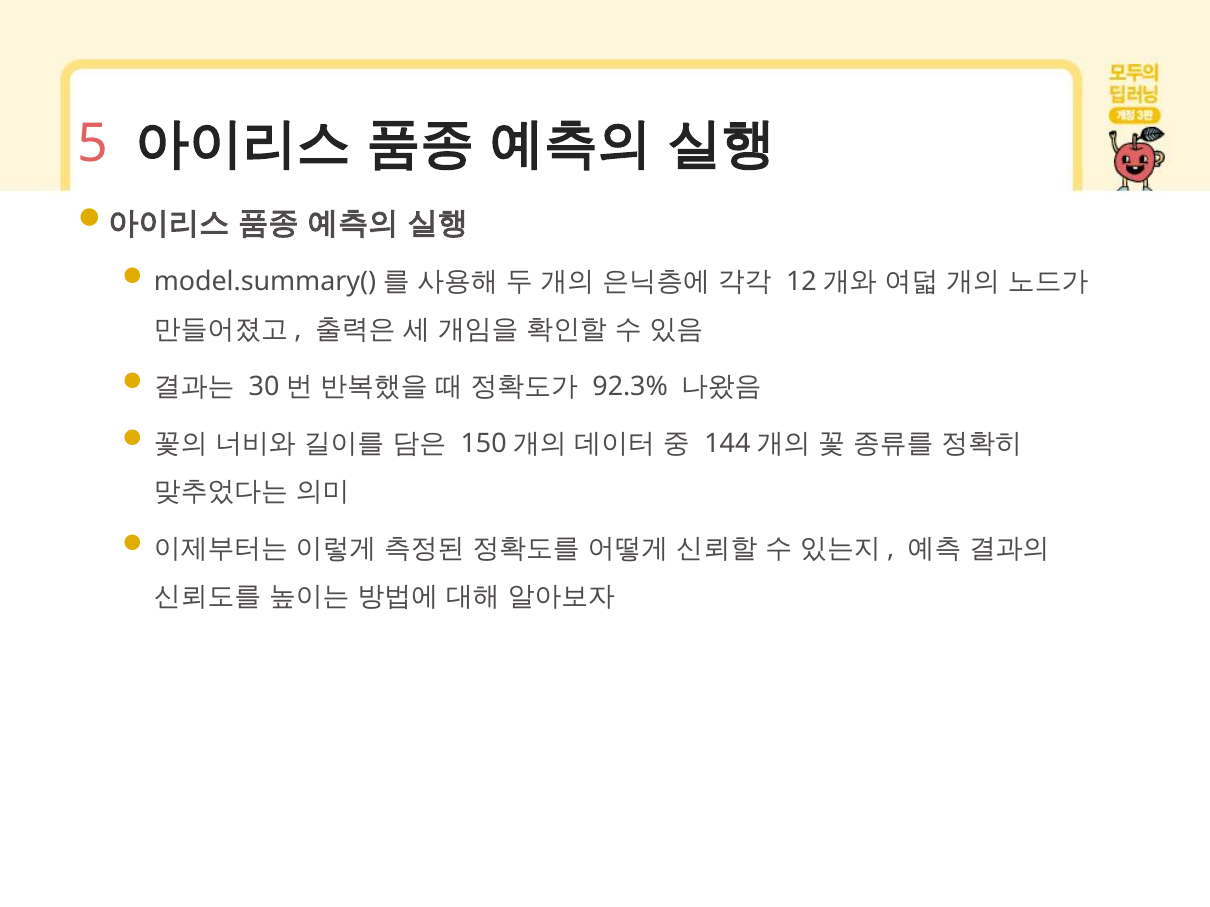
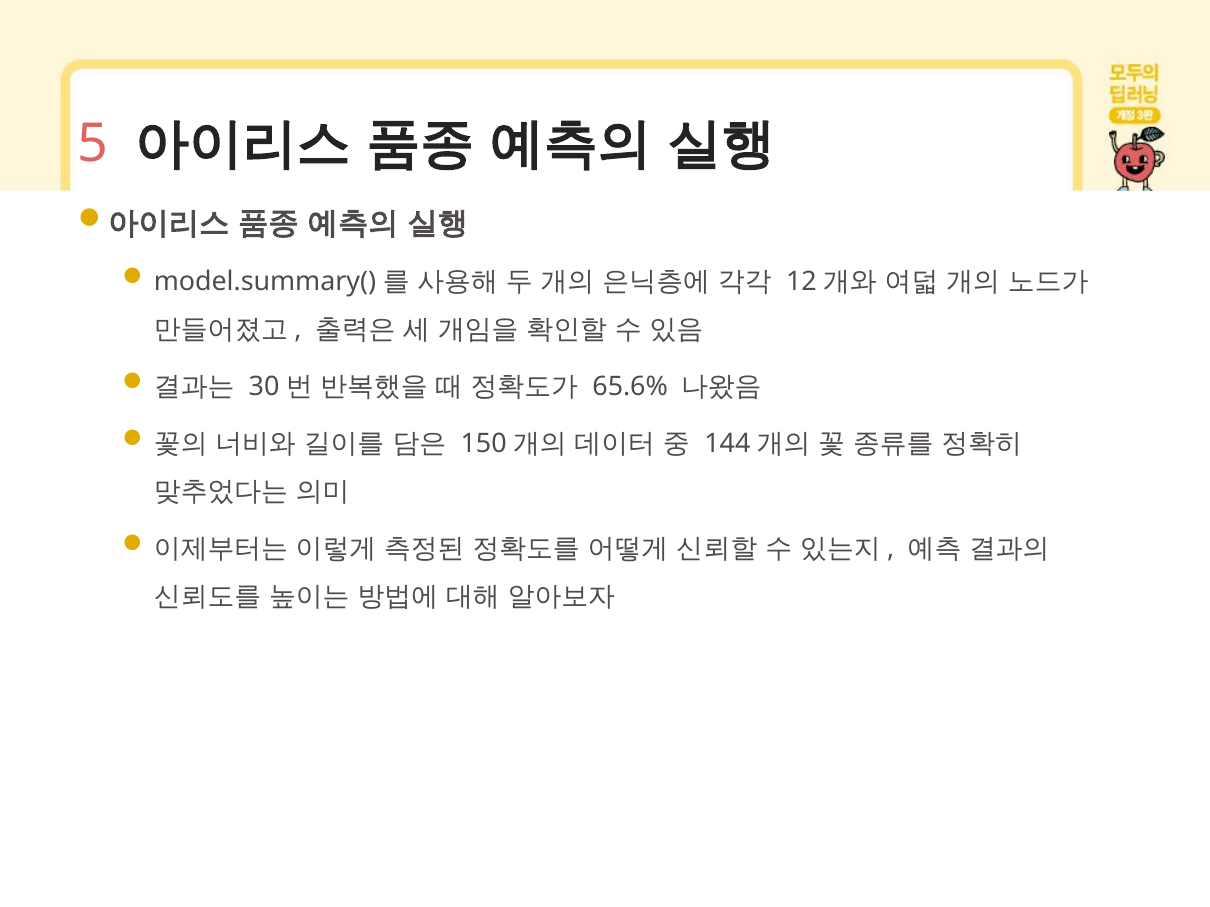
92.3%: 92.3% -> 65.6%
